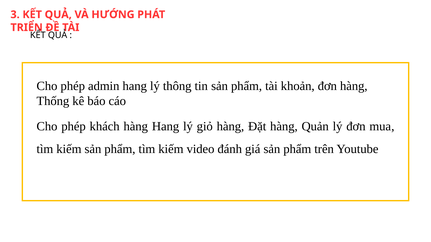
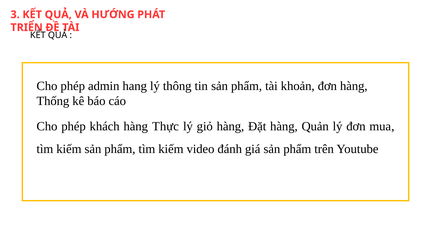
hàng Hang: Hang -> Thực
